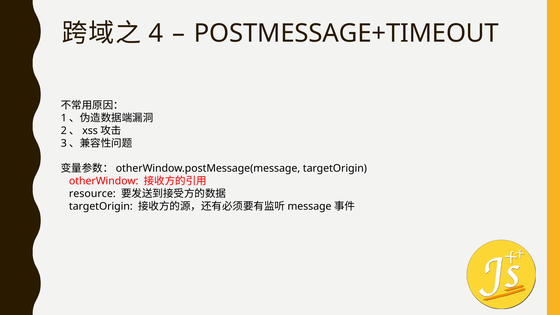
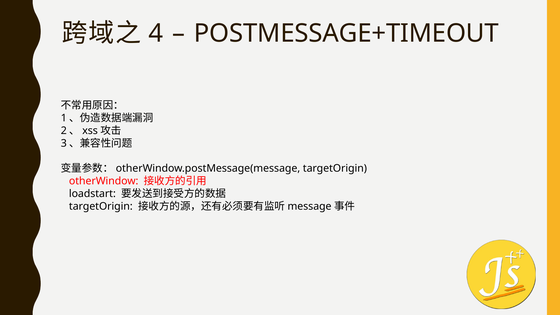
resource: resource -> loadstart
